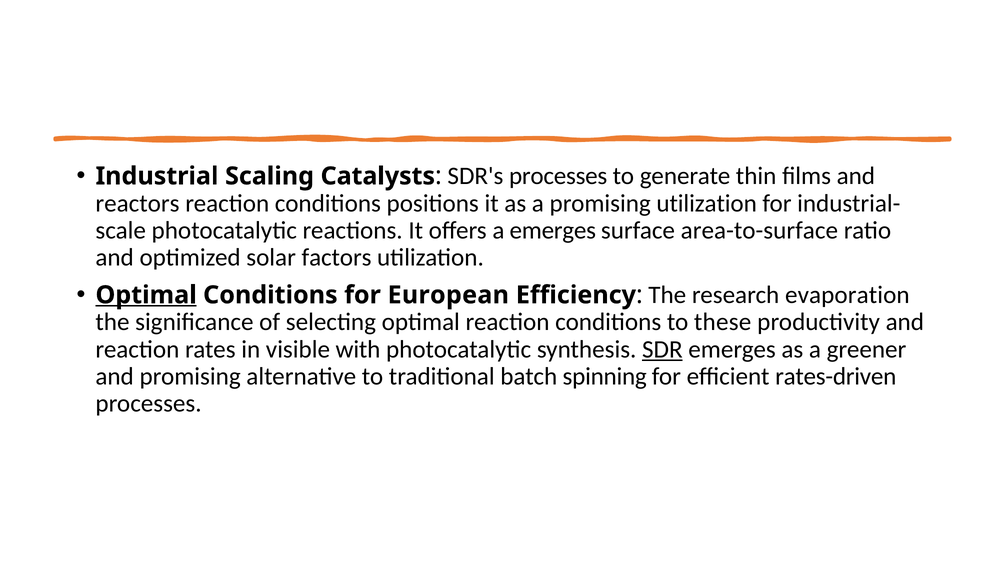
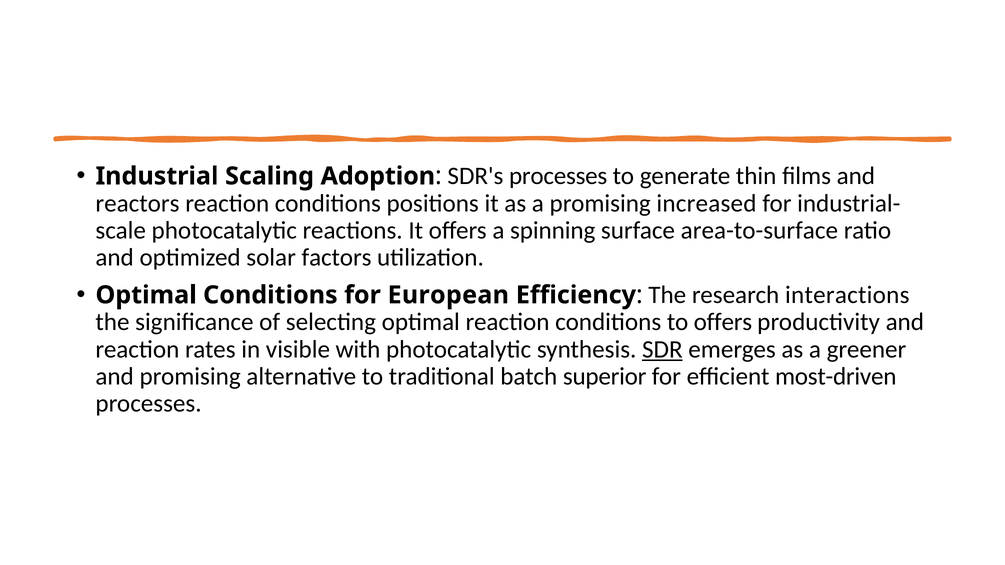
Catalysts: Catalysts -> Adoption
promising utilization: utilization -> increased
a emerges: emerges -> spinning
Optimal at (146, 295) underline: present -> none
evaporation: evaporation -> interactions
to these: these -> offers
spinning: spinning -> superior
rates-driven: rates-driven -> most-driven
